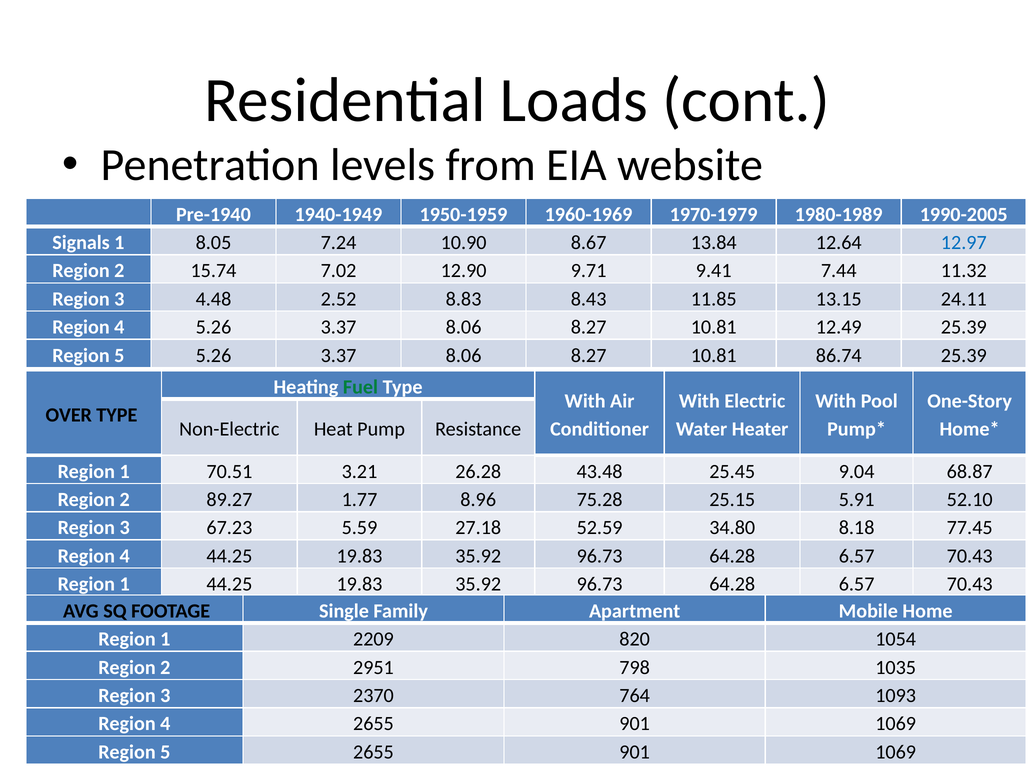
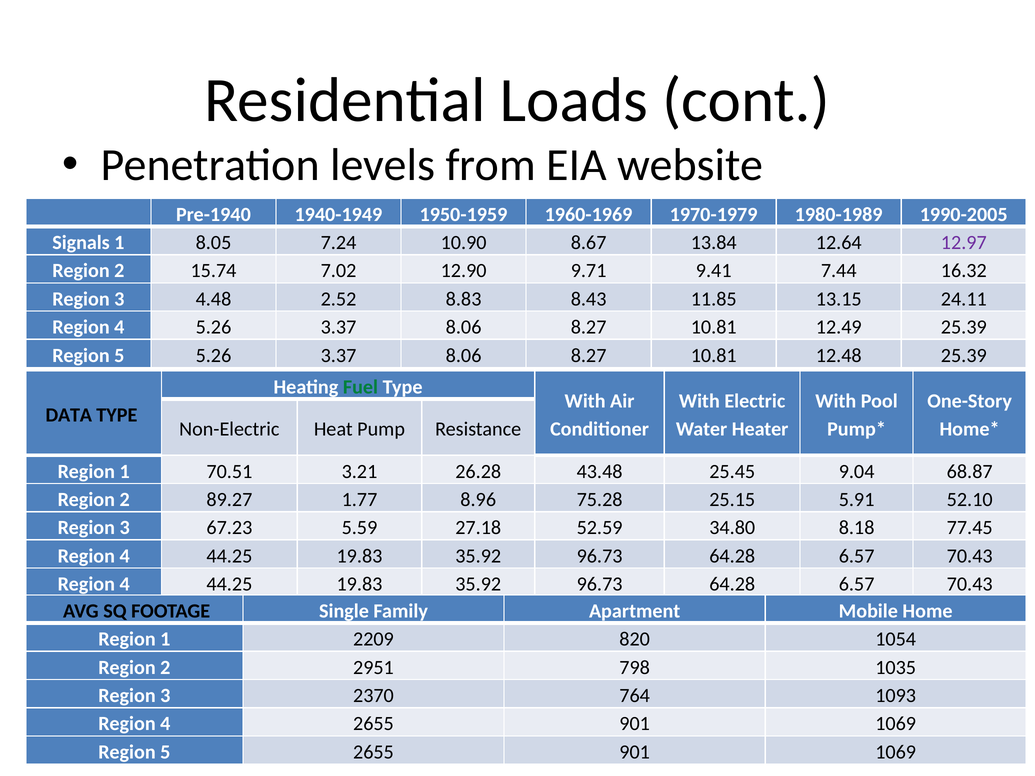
12.97 colour: blue -> purple
11.32: 11.32 -> 16.32
86.74: 86.74 -> 12.48
OVER: OVER -> DATA
1 at (125, 584): 1 -> 4
